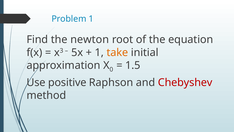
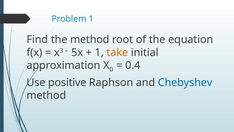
the newton: newton -> method
1.5: 1.5 -> 0.4
Chebyshev colour: red -> blue
